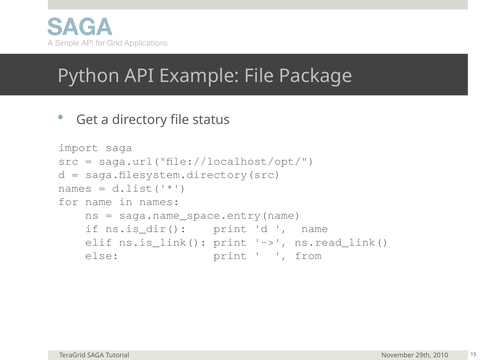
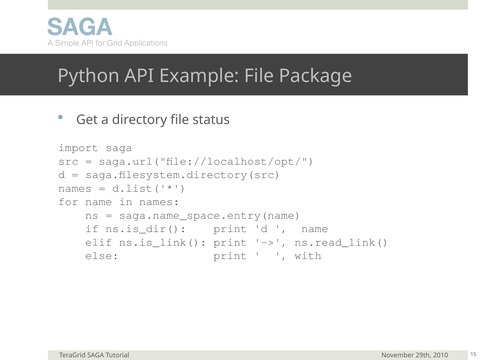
from: from -> with
